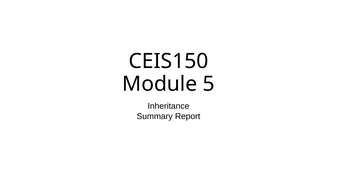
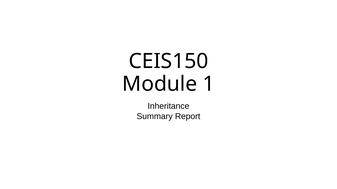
5: 5 -> 1
